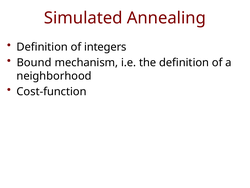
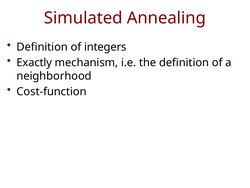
Bound: Bound -> Exactly
